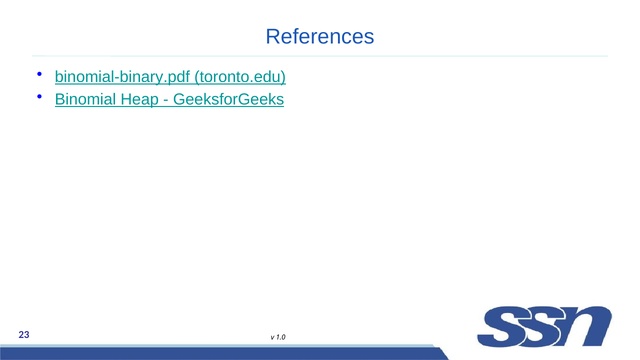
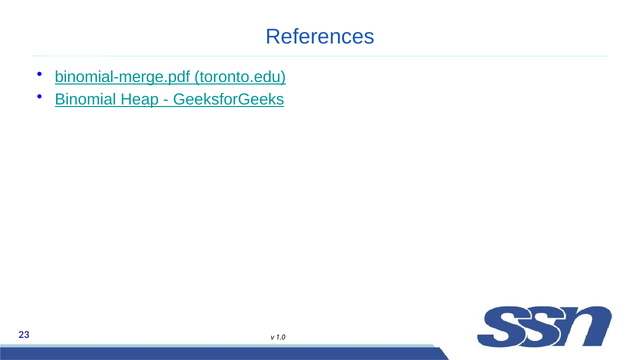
binomial-binary.pdf: binomial-binary.pdf -> binomial-merge.pdf
